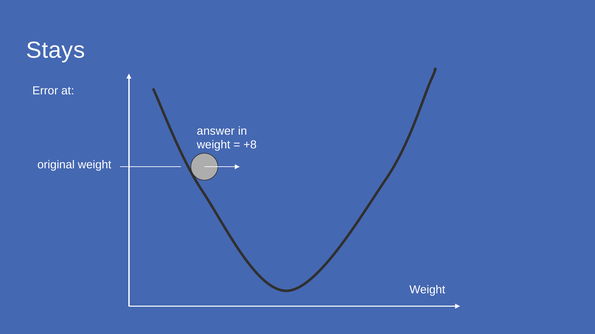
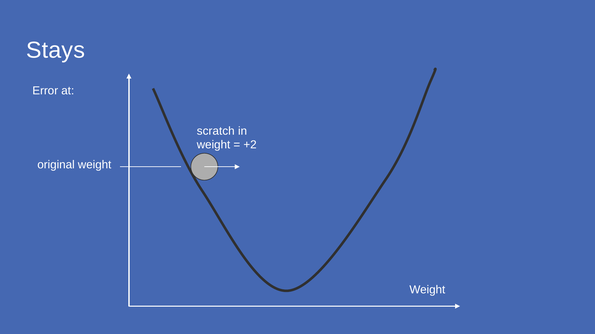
answer: answer -> scratch
+8: +8 -> +2
